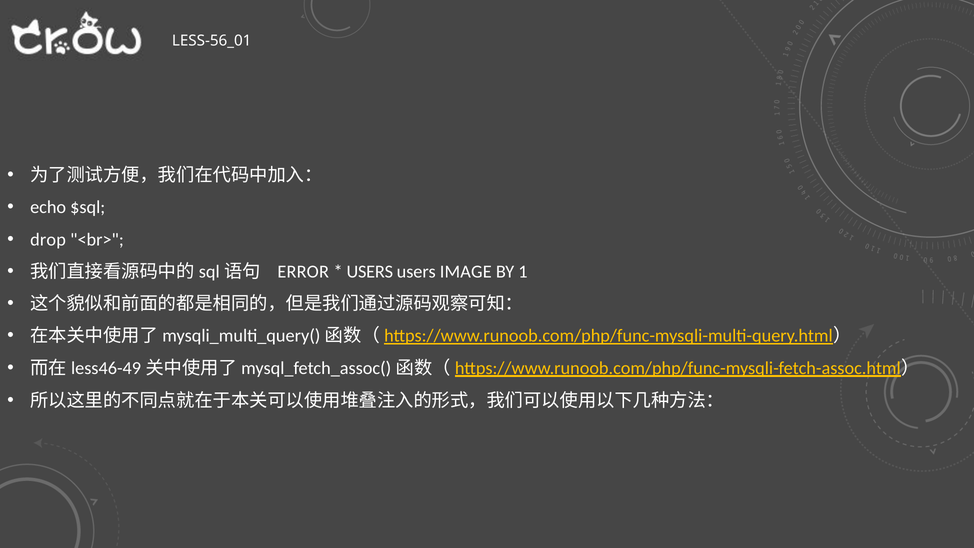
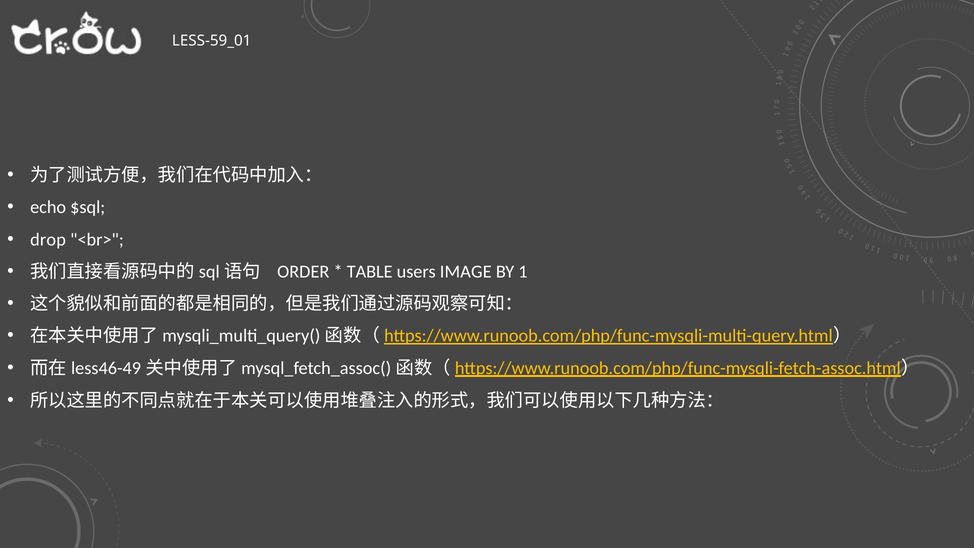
LESS-56_01: LESS-56_01 -> LESS-59_01
ERROR: ERROR -> ORDER
USERS at (370, 272): USERS -> TABLE
